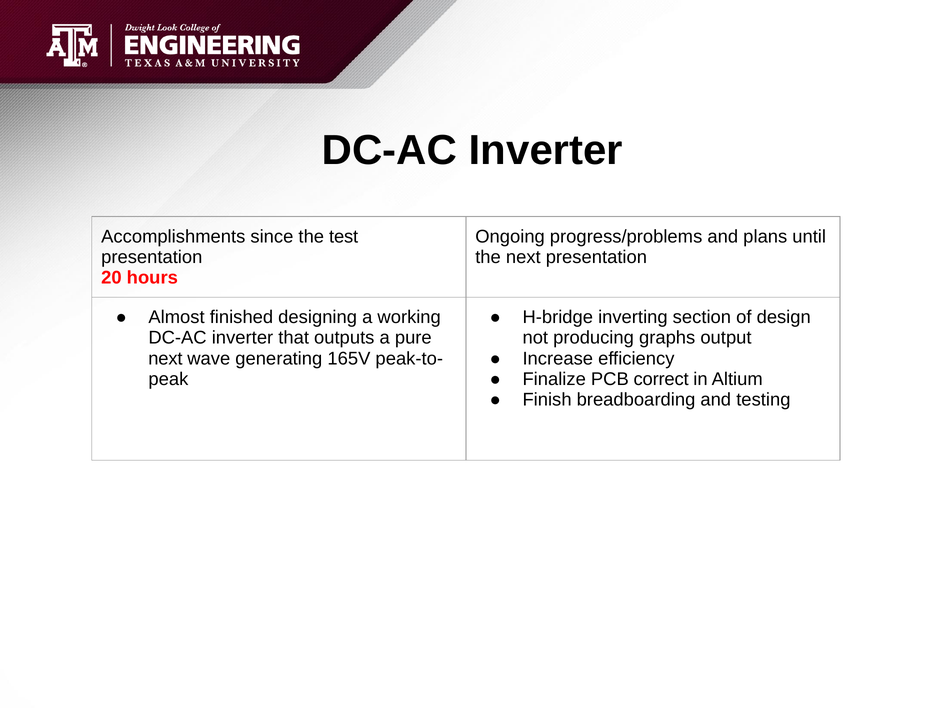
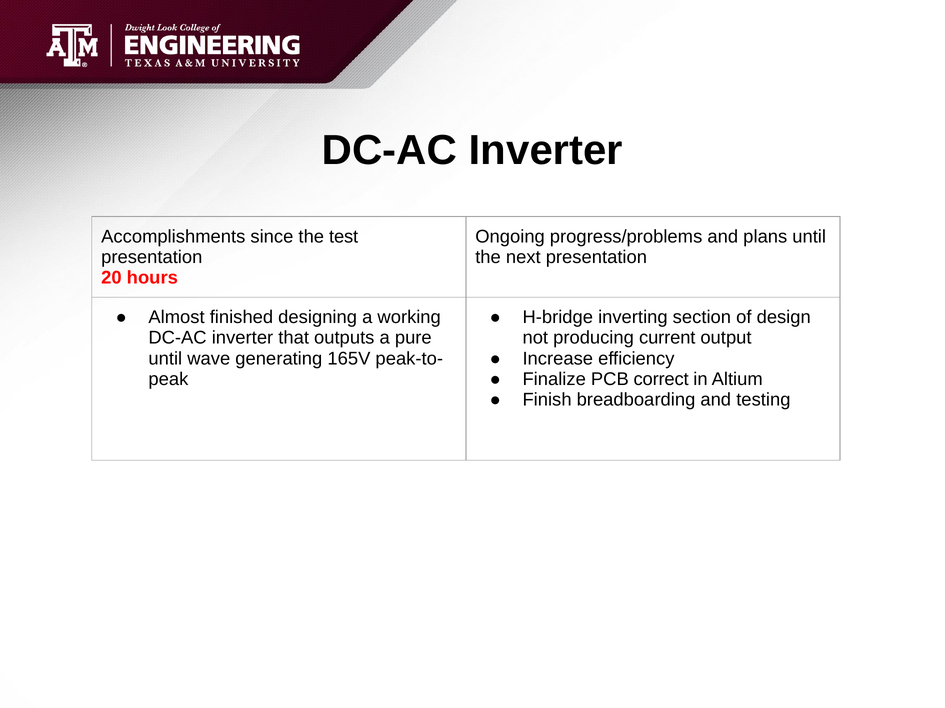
graphs: graphs -> current
next at (165, 359): next -> until
